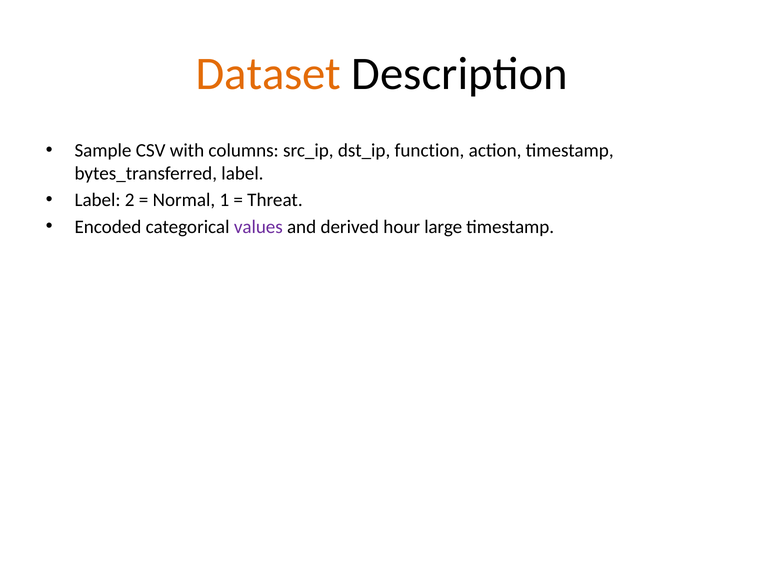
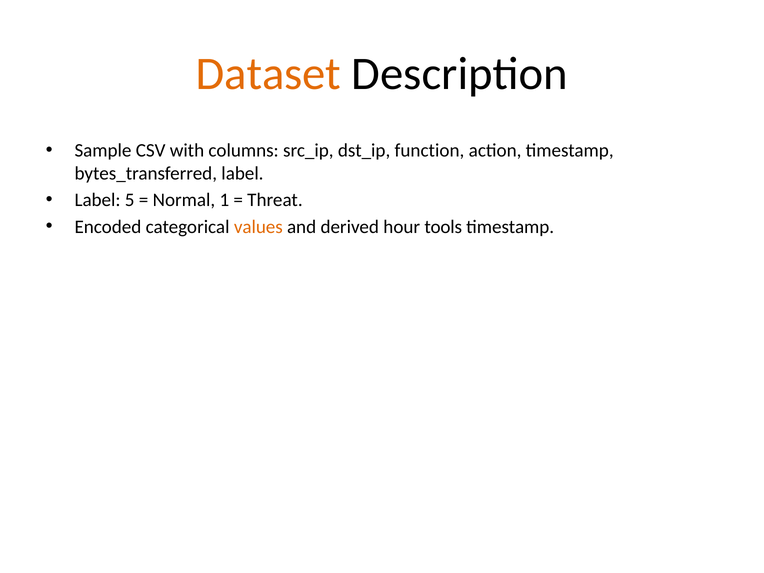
2: 2 -> 5
values colour: purple -> orange
large: large -> tools
